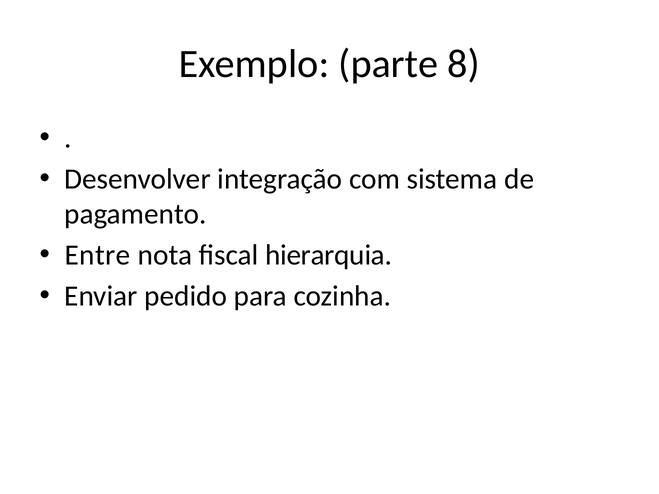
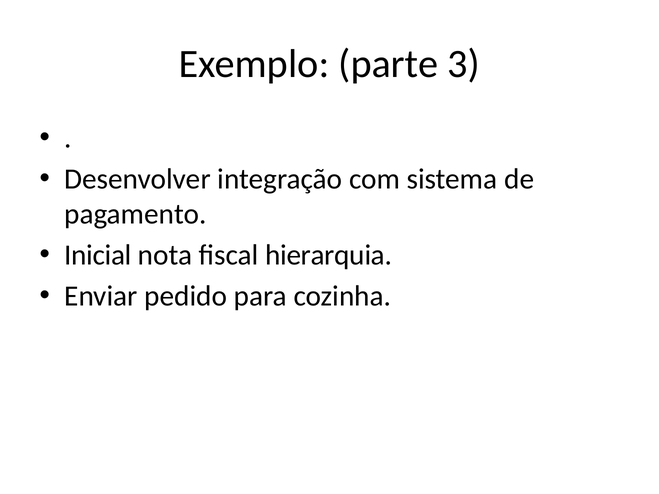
8: 8 -> 3
Entre: Entre -> Inicial
